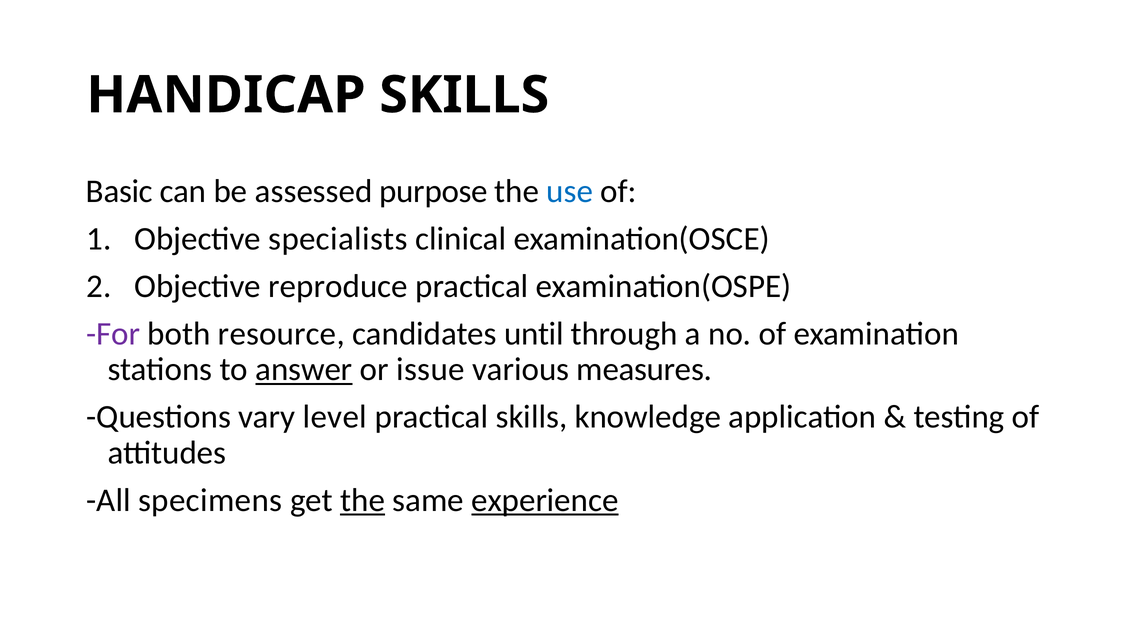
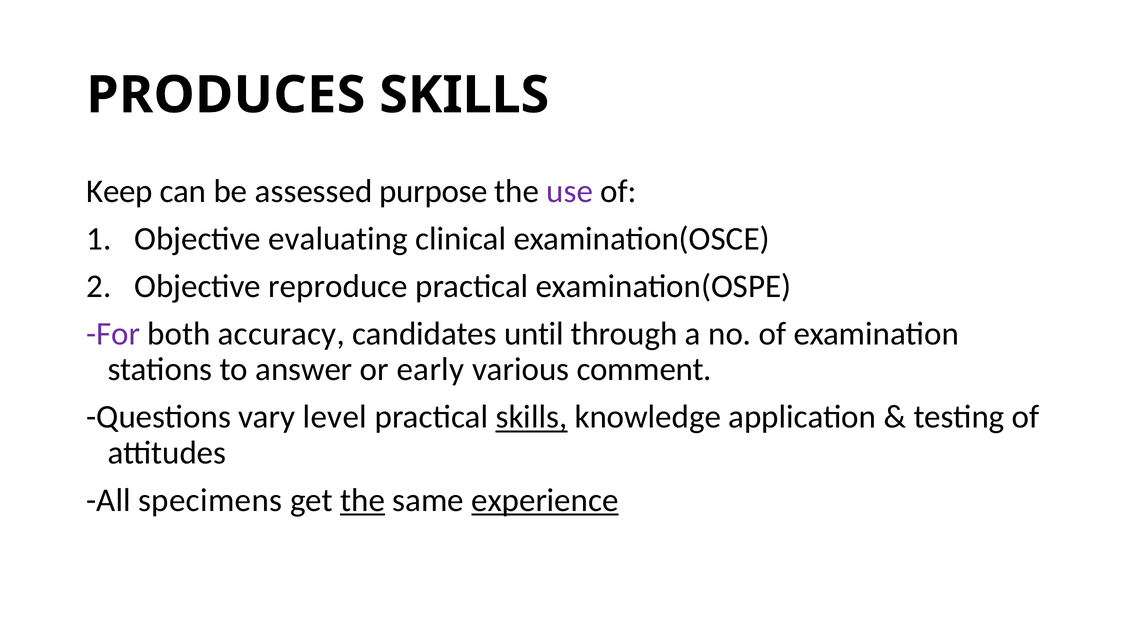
HANDICAP: HANDICAP -> PRODUCES
Basic: Basic -> Keep
use colour: blue -> purple
specialists: specialists -> evaluating
resource: resource -> accuracy
answer underline: present -> none
issue: issue -> early
measures: measures -> comment
skills at (531, 417) underline: none -> present
